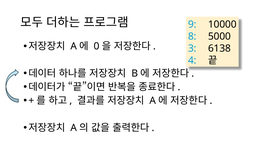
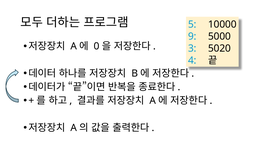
9: 9 -> 5
8: 8 -> 9
6138: 6138 -> 5020
